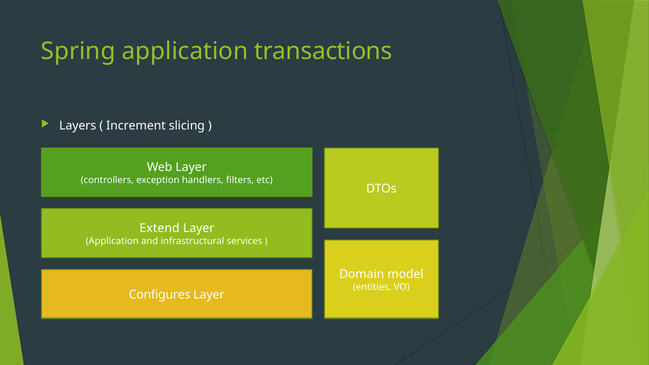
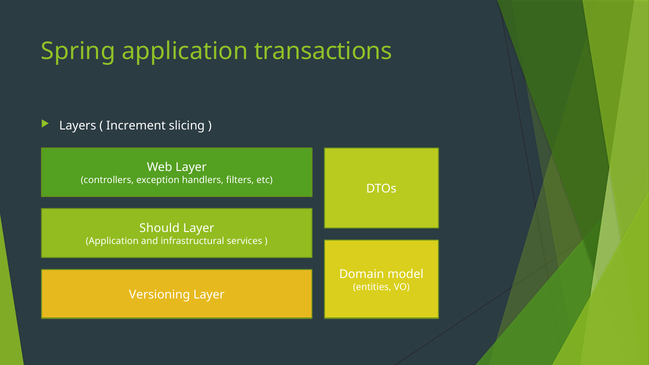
Extend: Extend -> Should
Configures: Configures -> Versioning
